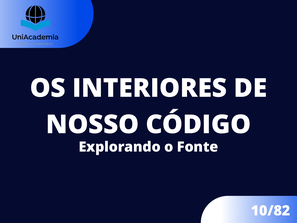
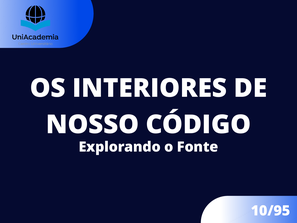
10/82: 10/82 -> 10/95
